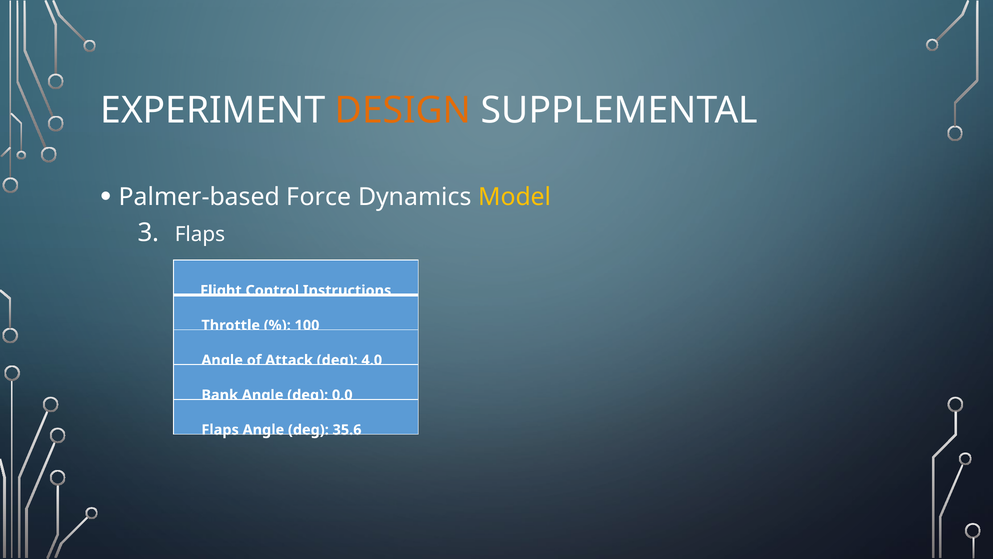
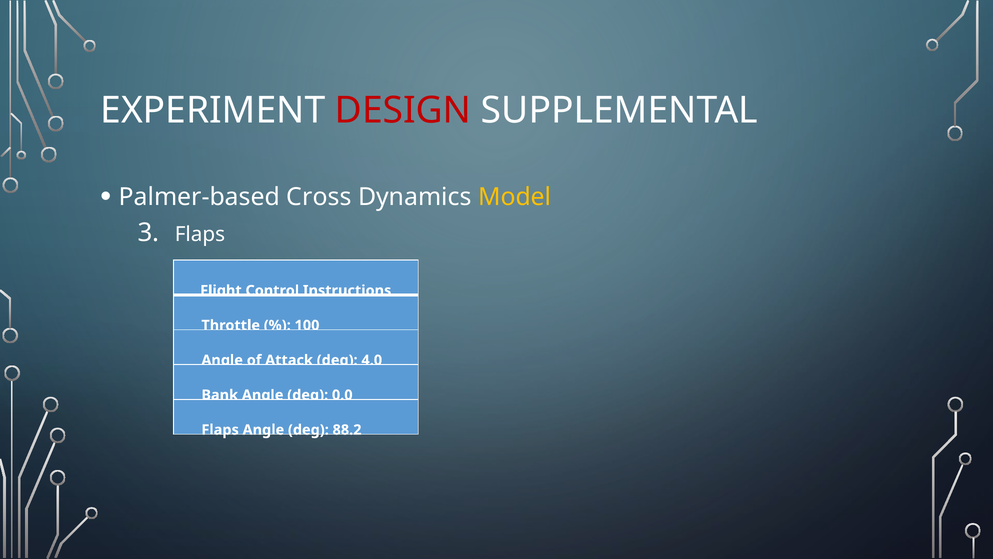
DESIGN colour: orange -> red
Force: Force -> Cross
35.6: 35.6 -> 88.2
